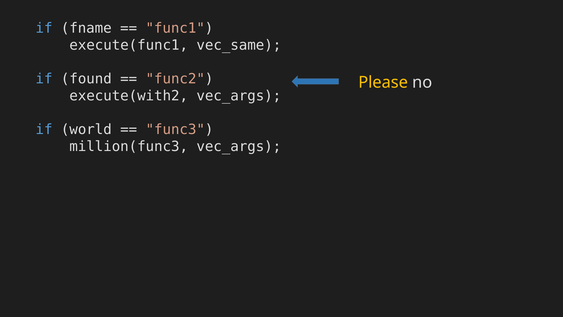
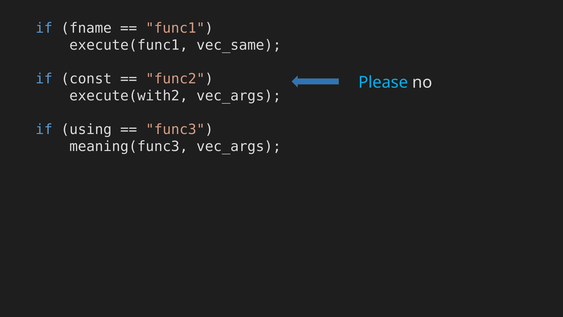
found: found -> const
Please colour: yellow -> light blue
world: world -> using
million(func3: million(func3 -> meaning(func3
